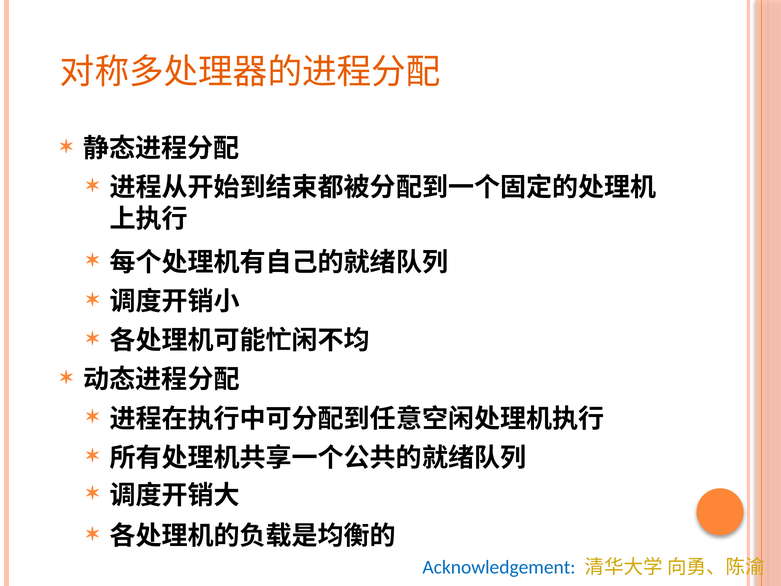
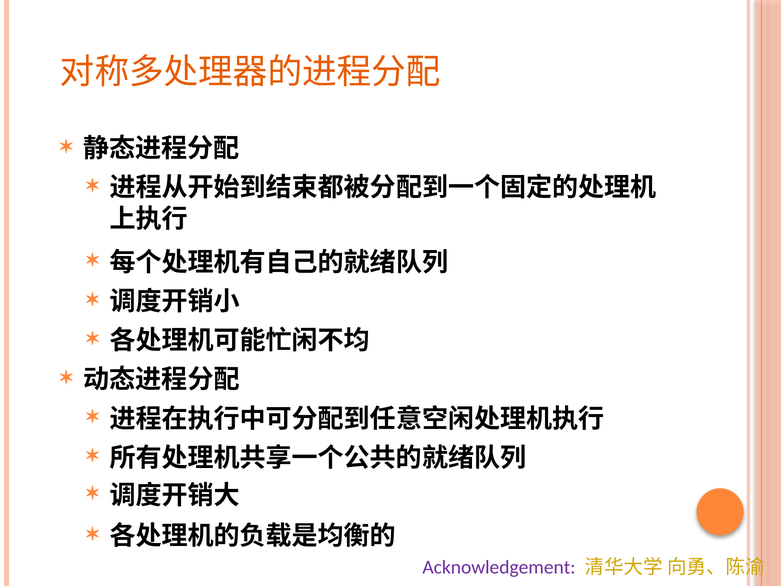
Acknowledgement colour: blue -> purple
